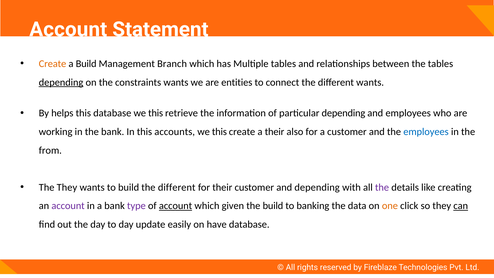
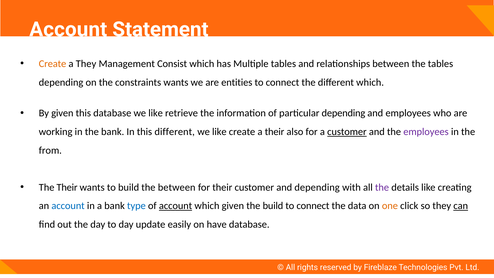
a Build: Build -> They
Branch: Branch -> Consist
depending at (61, 82) underline: present -> none
different wants: wants -> which
By helps: helps -> given
database we this: this -> like
this accounts: accounts -> different
this at (219, 132): this -> like
customer at (347, 132) underline: none -> present
employees at (426, 132) colour: blue -> purple
The They: They -> Their
build the different: different -> between
account at (68, 206) colour: purple -> blue
type colour: purple -> blue
banking at (313, 206): banking -> connect
